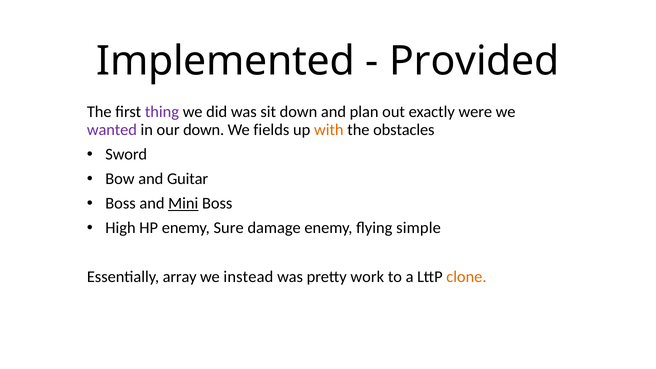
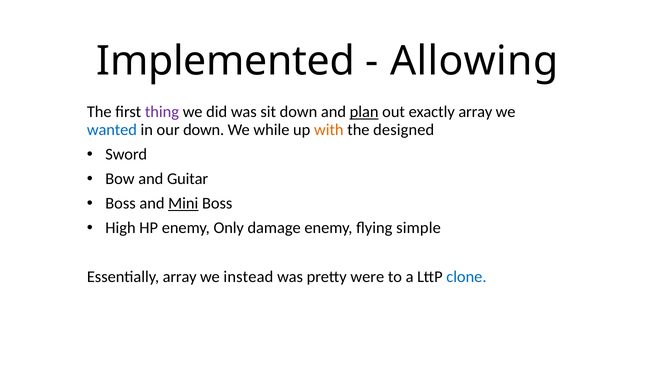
Provided: Provided -> Allowing
plan underline: none -> present
exactly were: were -> array
wanted colour: purple -> blue
fields: fields -> while
obstacles: obstacles -> designed
Sure: Sure -> Only
work: work -> were
clone colour: orange -> blue
